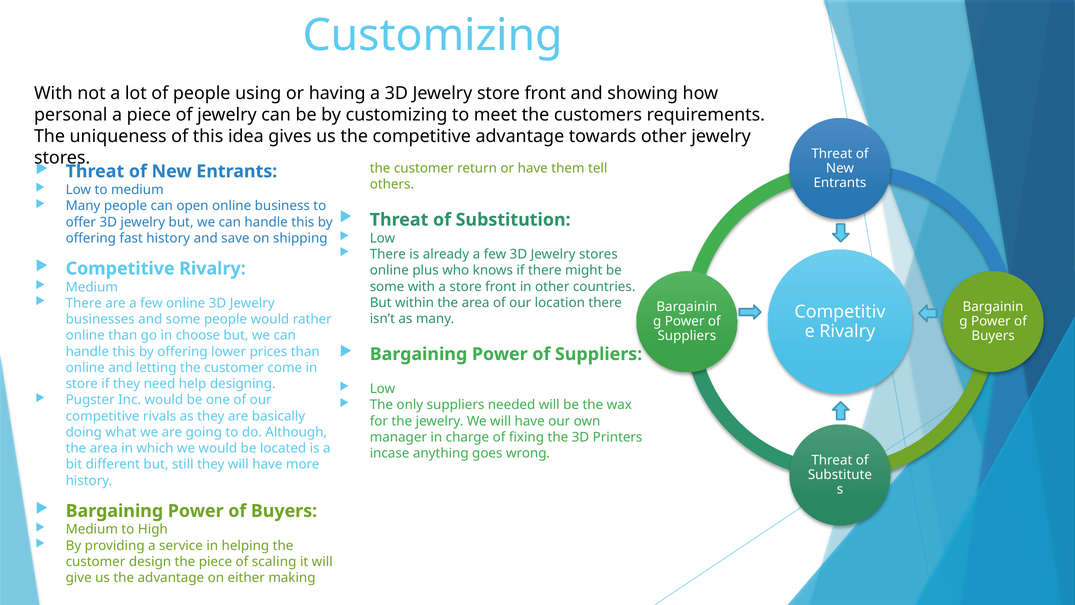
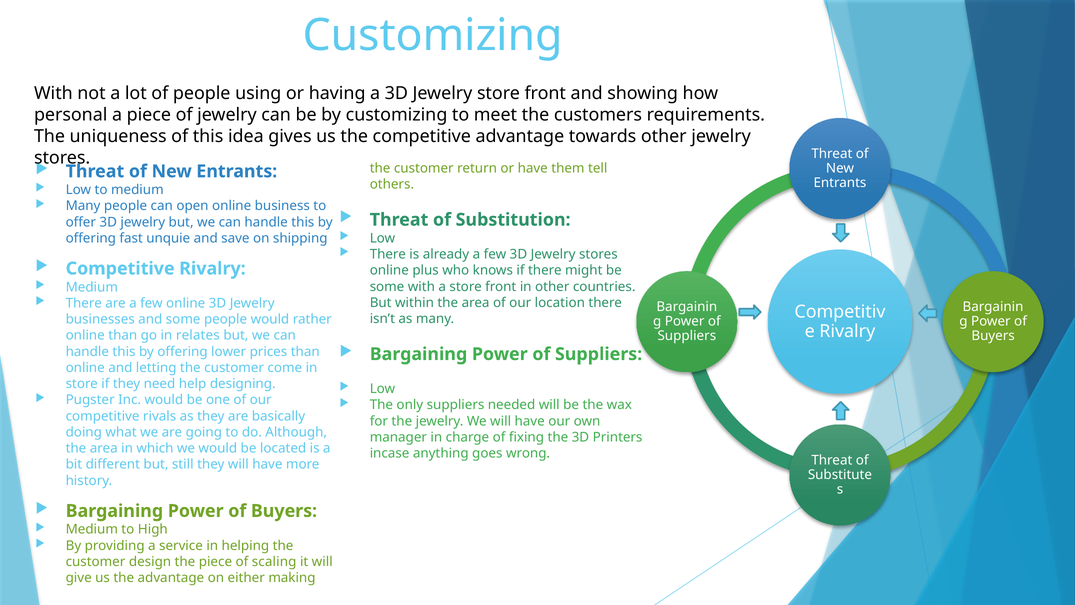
fast history: history -> unquie
choose: choose -> relates
